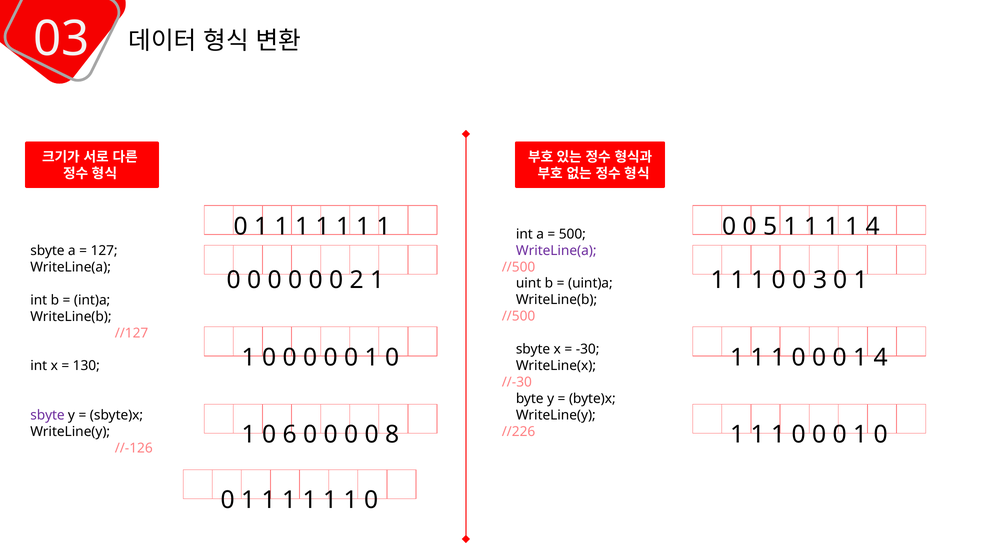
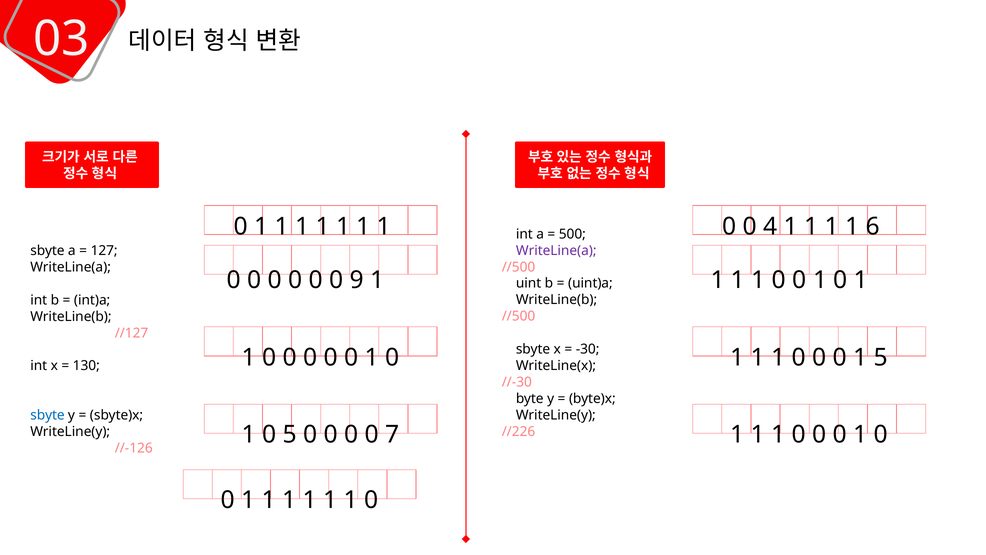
5: 5 -> 4
1 1 4: 4 -> 6
2: 2 -> 9
1 0 0 3: 3 -> 1
0 1 4: 4 -> 5
sbyte at (48, 415) colour: purple -> blue
0 6: 6 -> 5
8: 8 -> 7
